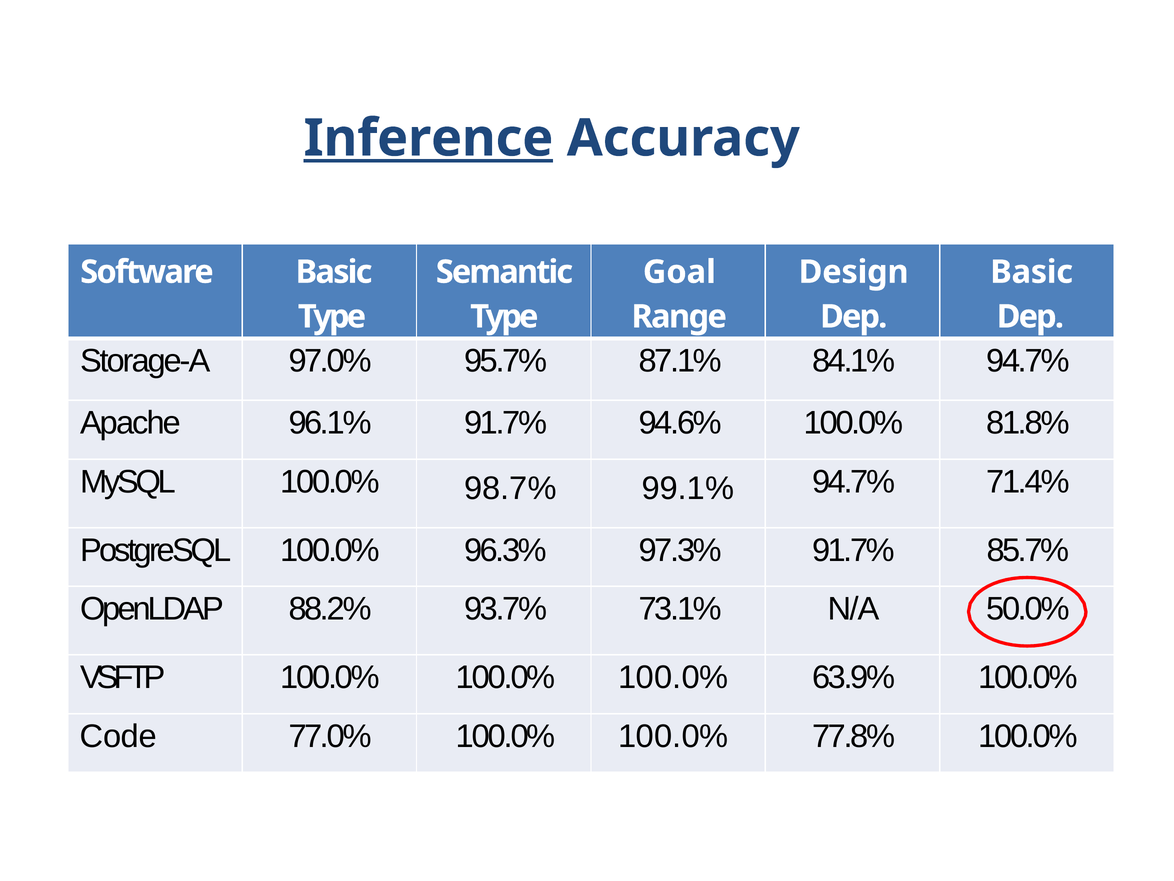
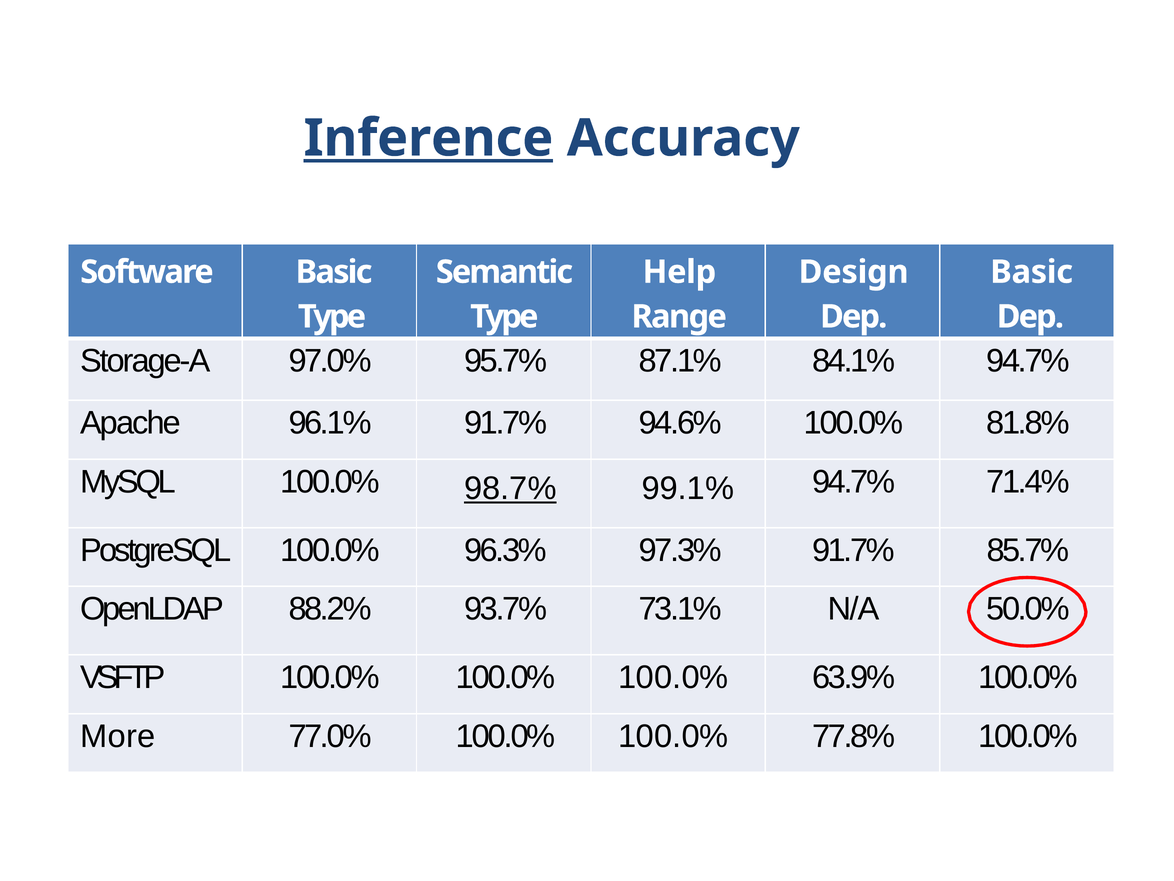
Goal: Goal -> Help
98.7% underline: none -> present
Code: Code -> More
